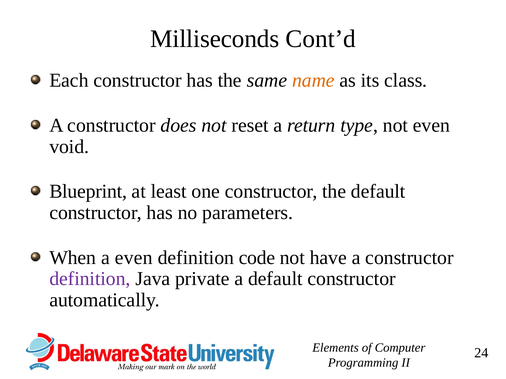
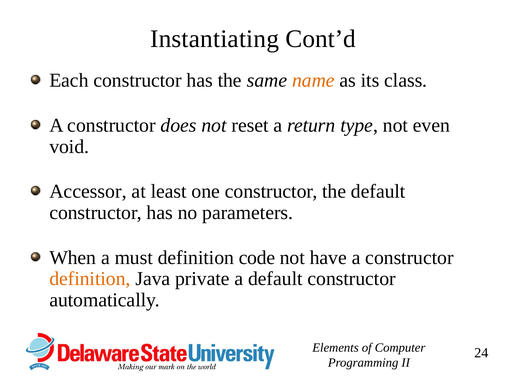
Milliseconds: Milliseconds -> Instantiating
Blueprint: Blueprint -> Accessor
a even: even -> must
definition at (90, 279) colour: purple -> orange
